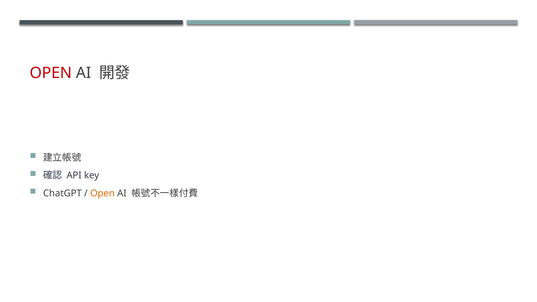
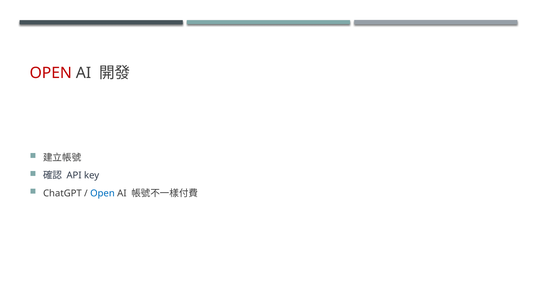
Open at (102, 193) colour: orange -> blue
